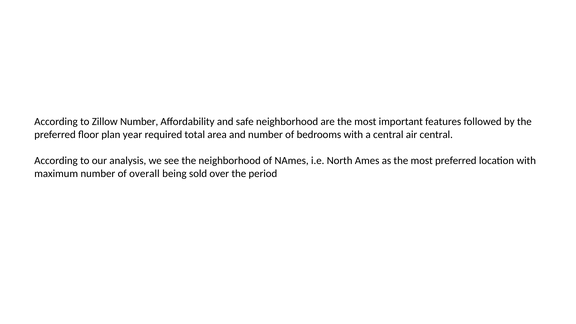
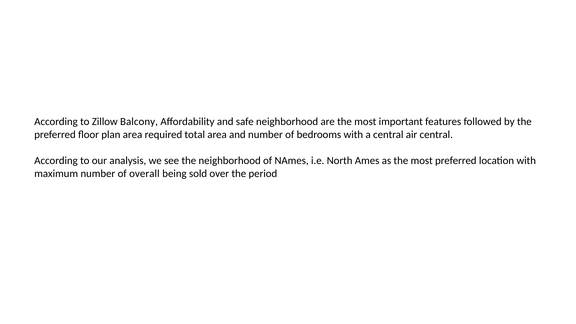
Zillow Number: Number -> Balcony
plan year: year -> area
